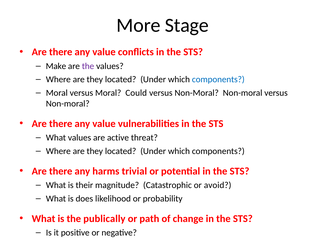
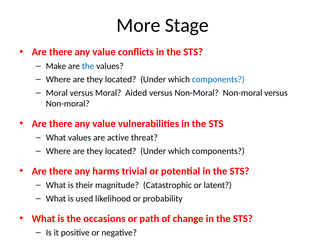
the at (88, 66) colour: purple -> blue
Could: Could -> Aided
avoid: avoid -> latent
does: does -> used
publically: publically -> occasions
